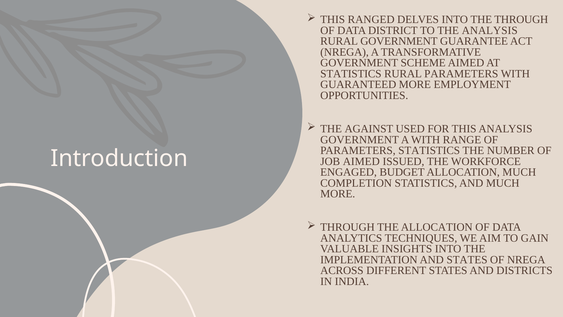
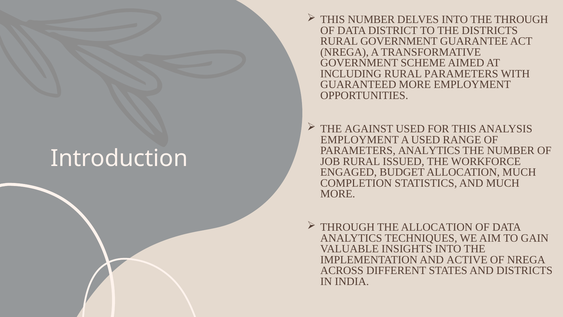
THIS RANGED: RANGED -> NUMBER
THE ANALYSIS: ANALYSIS -> DISTRICTS
STATISTICS at (351, 74): STATISTICS -> INCLUDING
GOVERNMENT at (360, 140): GOVERNMENT -> EMPLOYMENT
A WITH: WITH -> USED
PARAMETERS STATISTICS: STATISTICS -> ANALYTICS
JOB AIMED: AIMED -> RURAL
AND STATES: STATES -> ACTIVE
